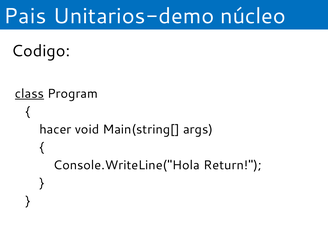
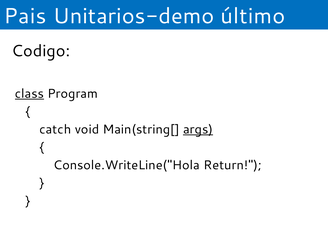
núcleo: núcleo -> último
hacer: hacer -> catch
args underline: none -> present
